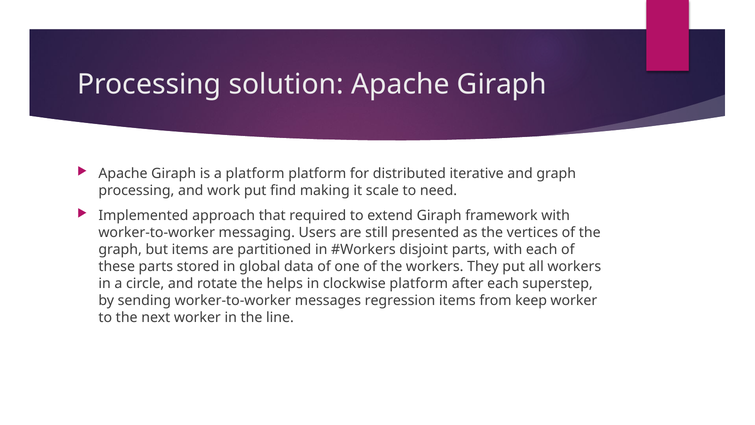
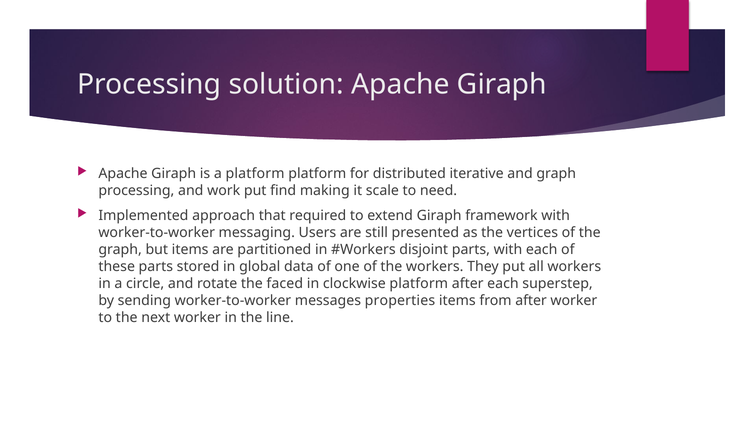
helps: helps -> faced
regression: regression -> properties
from keep: keep -> after
